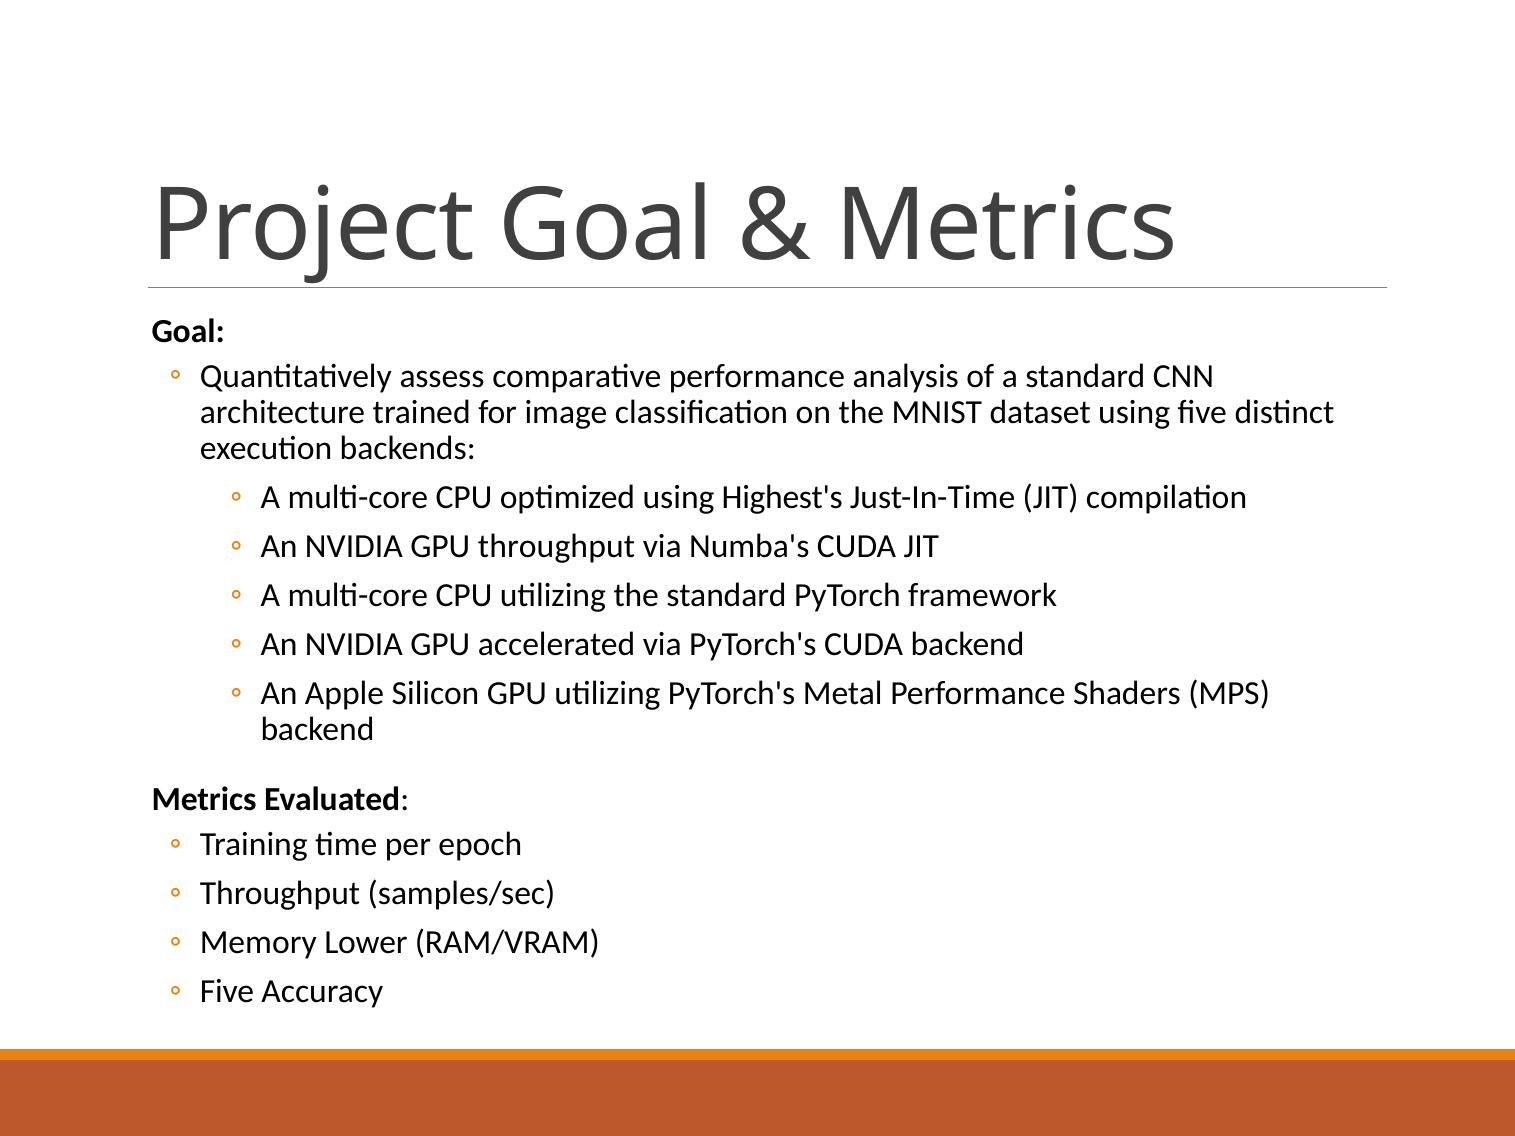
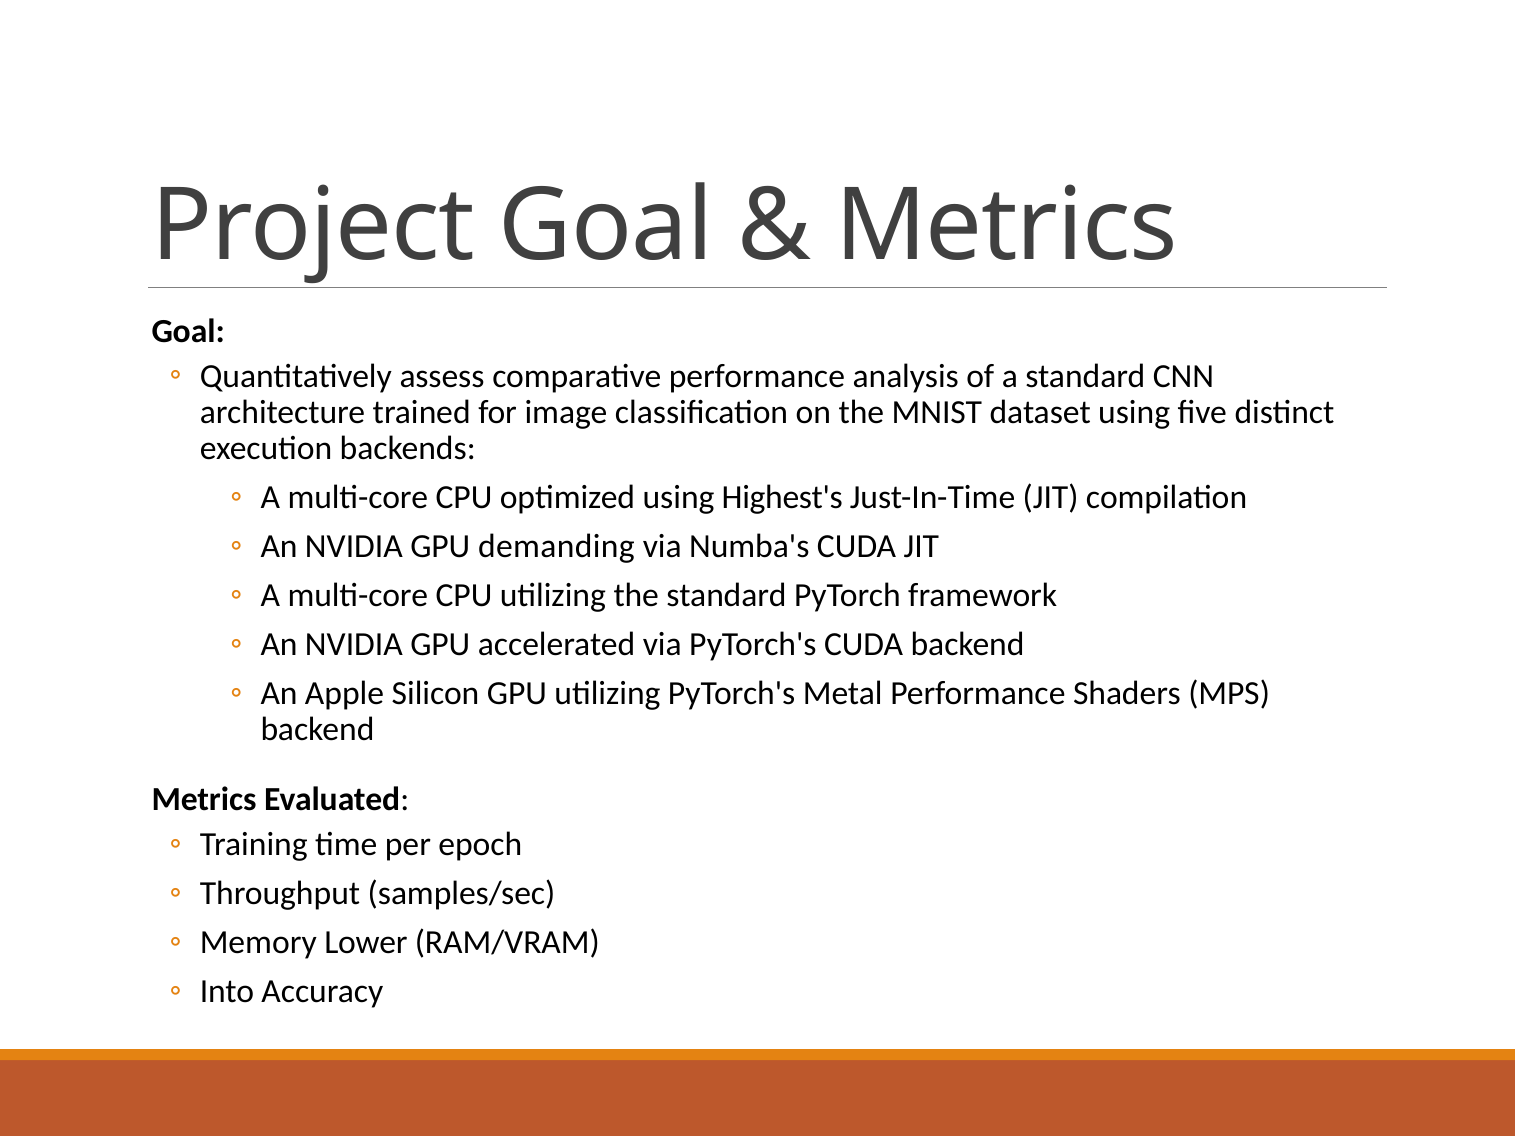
GPU throughput: throughput -> demanding
Five at (227, 992): Five -> Into
